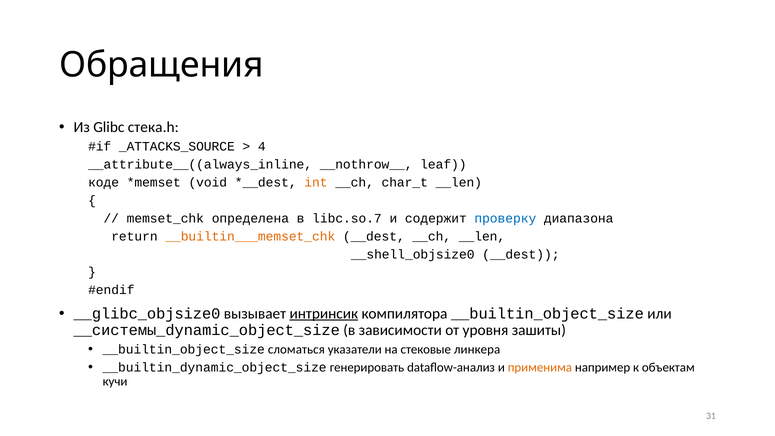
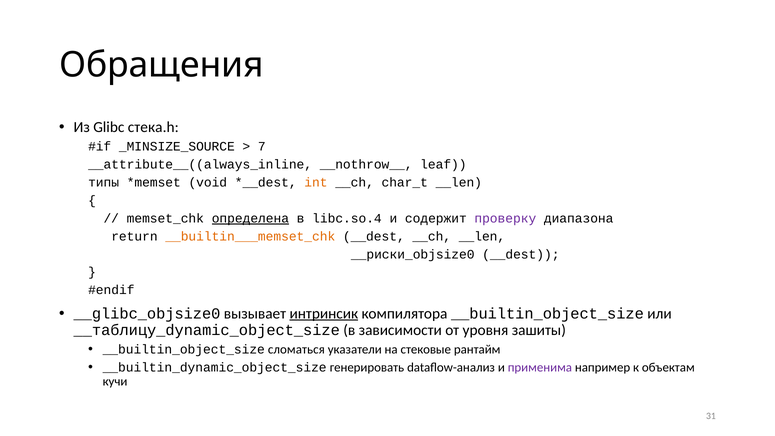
_ATTACKS_SOURCE: _ATTACKS_SOURCE -> _MINSIZE_SOURCE
4: 4 -> 7
коде: коде -> типы
определена underline: none -> present
libc.so.7: libc.so.7 -> libc.so.4
проверку colour: blue -> purple
__shell_objsize0: __shell_objsize0 -> __риски_objsize0
__системы_dynamic_object_size: __системы_dynamic_object_size -> __таблицу_dynamic_object_size
линкера: линкера -> рантайм
применима colour: orange -> purple
